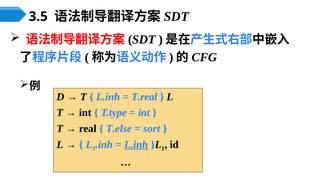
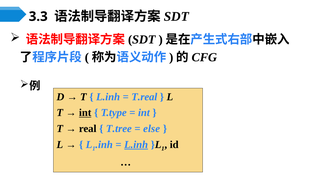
3.5: 3.5 -> 3.3
int at (85, 113) underline: none -> present
T.else: T.else -> T.tree
sort: sort -> else
